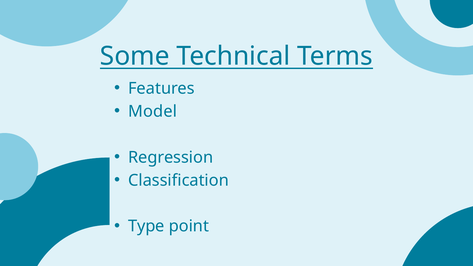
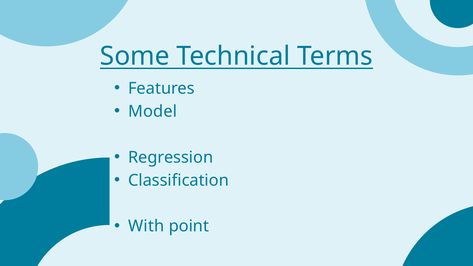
Type: Type -> With
